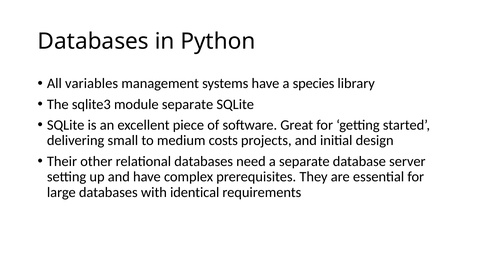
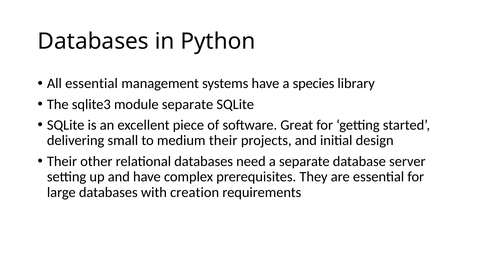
All variables: variables -> essential
medium costs: costs -> their
identical: identical -> creation
